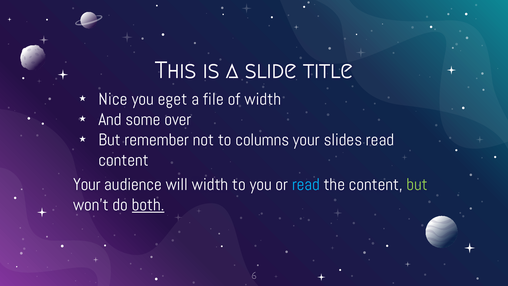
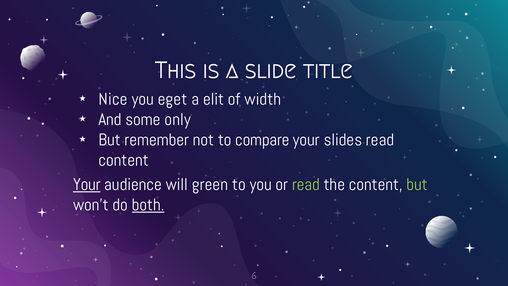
file: file -> elit
over: over -> only
columns: columns -> compare
Your at (87, 185) underline: none -> present
will width: width -> green
read at (306, 185) colour: light blue -> light green
